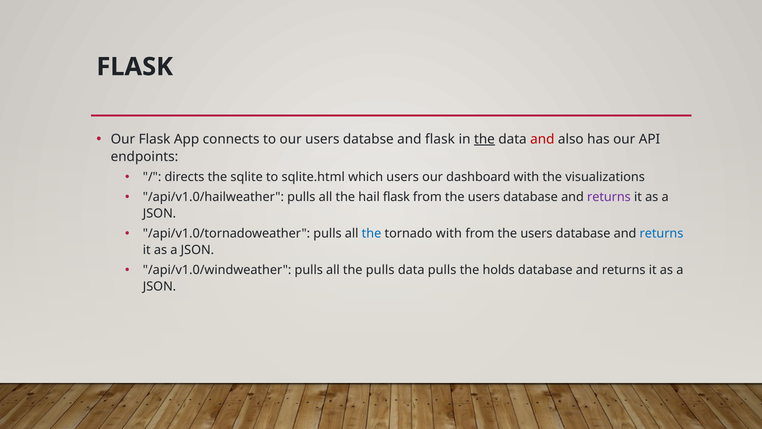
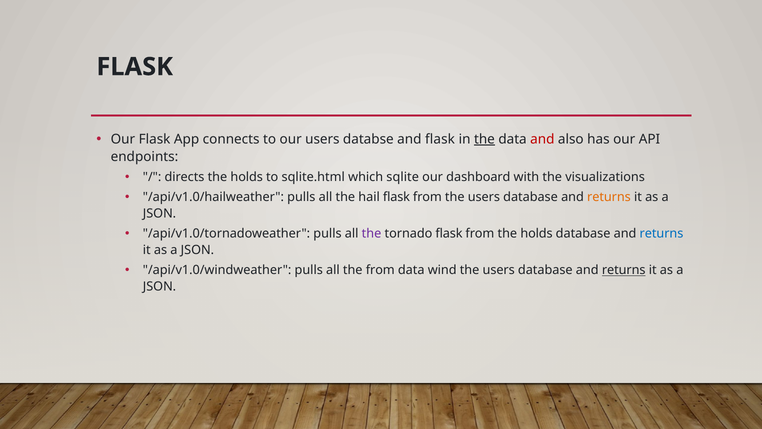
directs the sqlite: sqlite -> holds
which users: users -> sqlite
returns at (609, 197) colour: purple -> orange
the at (372, 234) colour: blue -> purple
tornado with: with -> flask
users at (536, 234): users -> holds
the pulls: pulls -> from
data pulls: pulls -> wind
holds at (499, 270): holds -> users
returns at (624, 270) underline: none -> present
